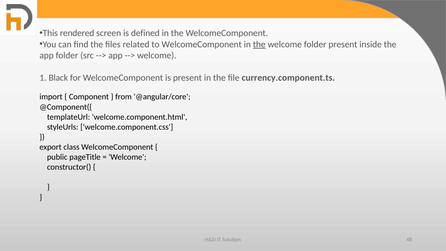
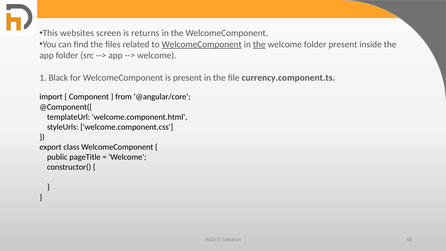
rendered: rendered -> websites
defined: defined -> returns
WelcomeComponent at (202, 44) underline: none -> present
